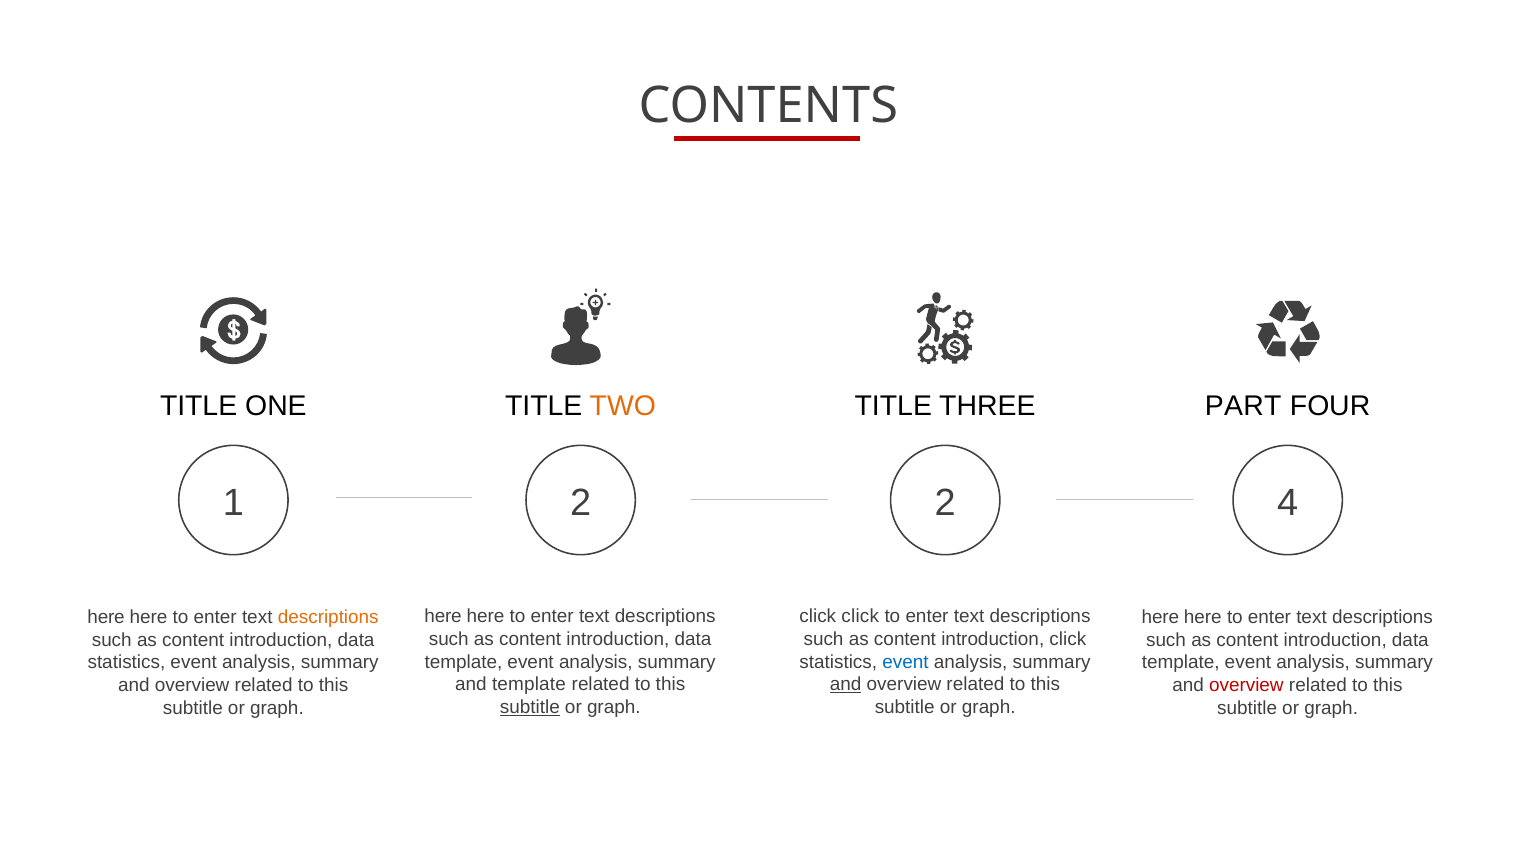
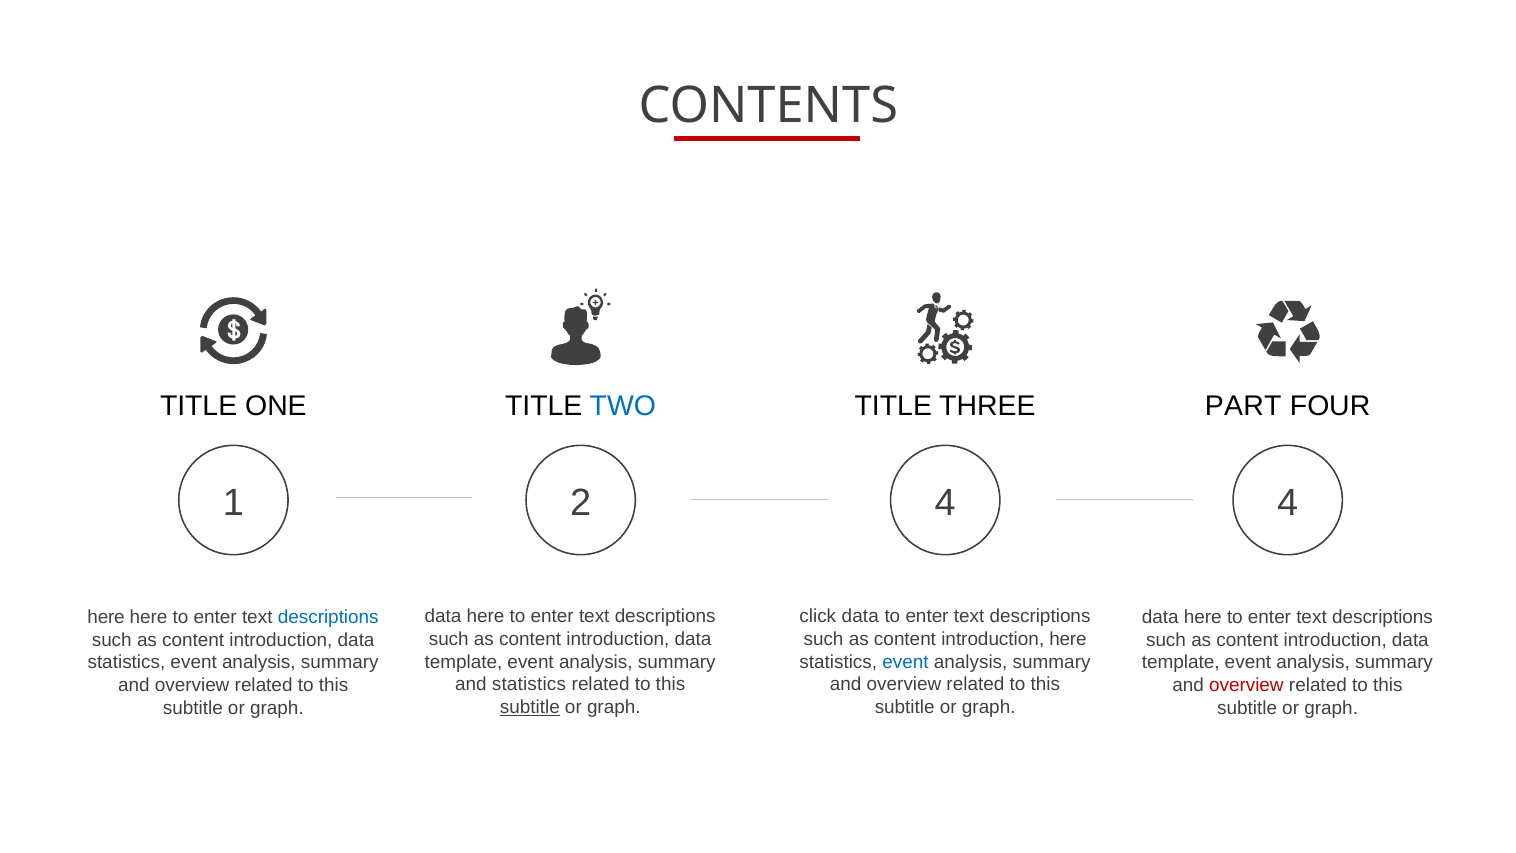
TWO colour: orange -> blue
2 2: 2 -> 4
here at (443, 616): here -> data
click click: click -> data
descriptions at (328, 617) colour: orange -> blue
here at (1160, 617): here -> data
introduction click: click -> here
and template: template -> statistics
and at (846, 684) underline: present -> none
